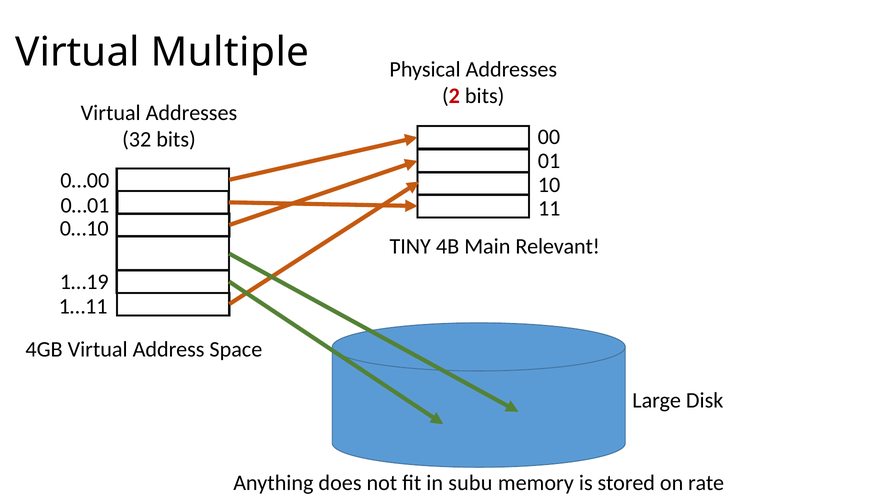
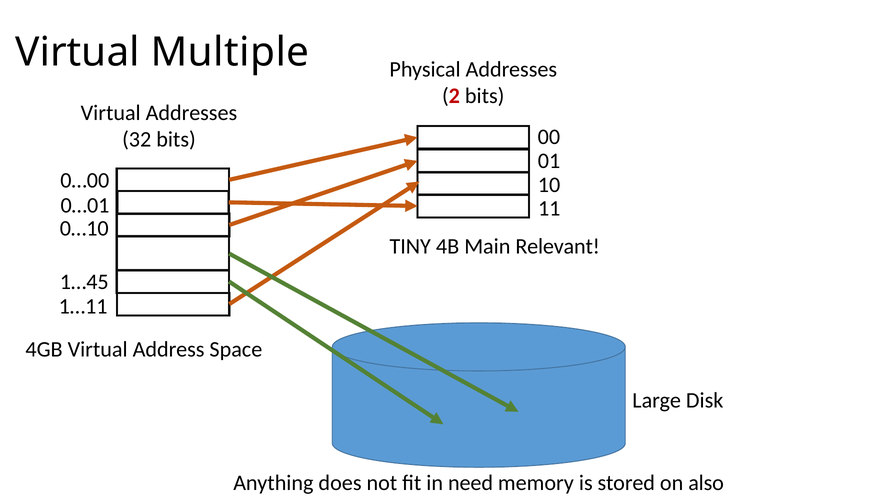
1…19: 1…19 -> 1…45
subu: subu -> need
rate: rate -> also
